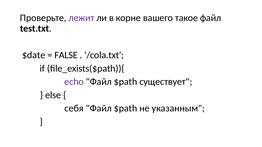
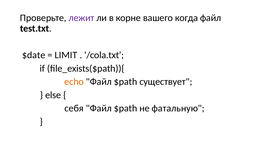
такое: такое -> когда
FALSE: FALSE -> LIMIT
echo colour: purple -> orange
указанным: указанным -> фатальную
